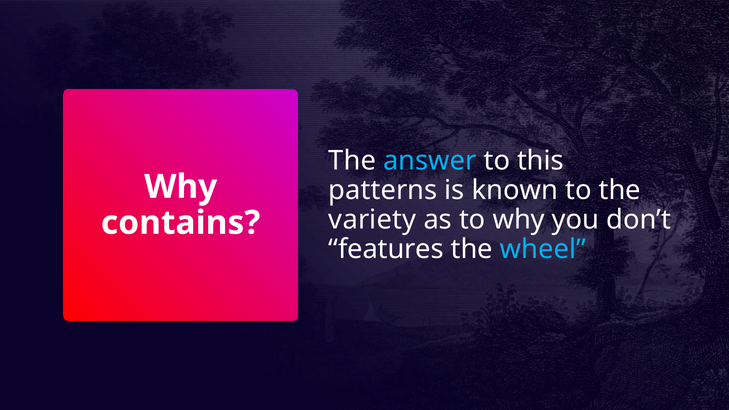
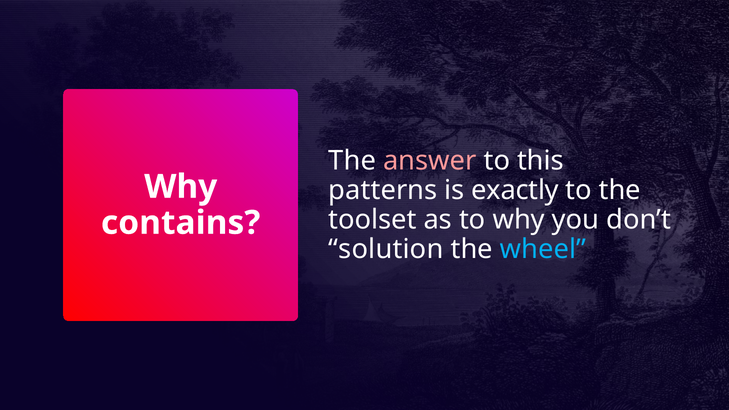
answer colour: light blue -> pink
known: known -> exactly
variety: variety -> toolset
features: features -> solution
